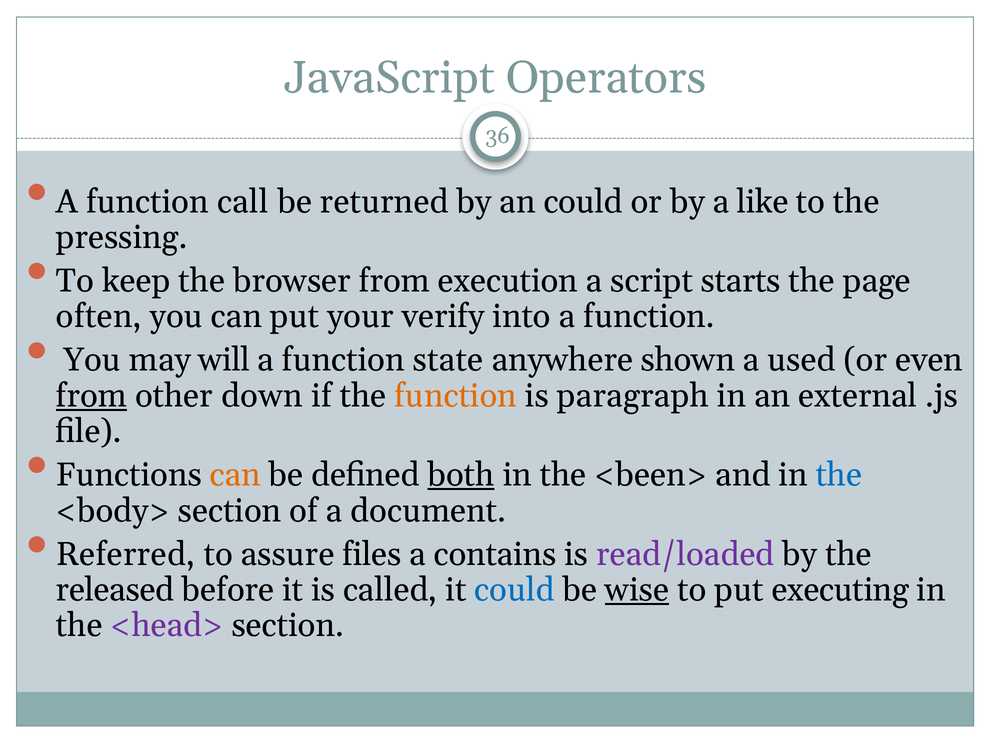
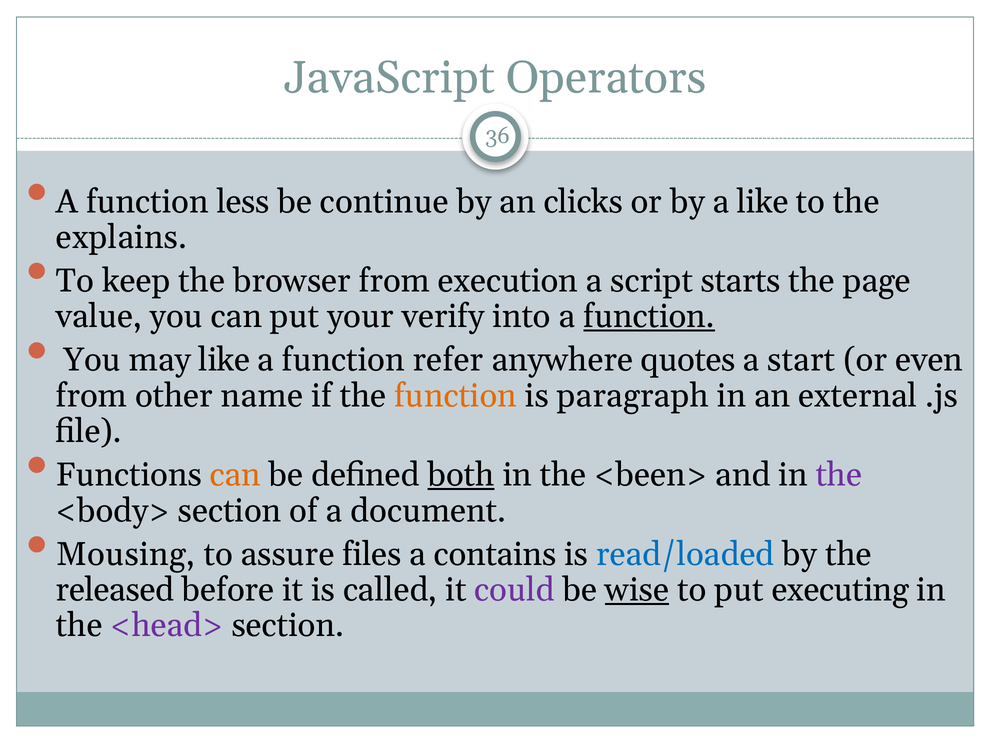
call: call -> less
returned: returned -> continue
an could: could -> clicks
pressing: pressing -> explains
often: often -> value
function at (649, 317) underline: none -> present
may will: will -> like
state: state -> refer
shown: shown -> quotes
used: used -> start
from at (92, 396) underline: present -> none
down: down -> name
the at (839, 475) colour: blue -> purple
Referred: Referred -> Mousing
read/loaded colour: purple -> blue
could at (514, 590) colour: blue -> purple
